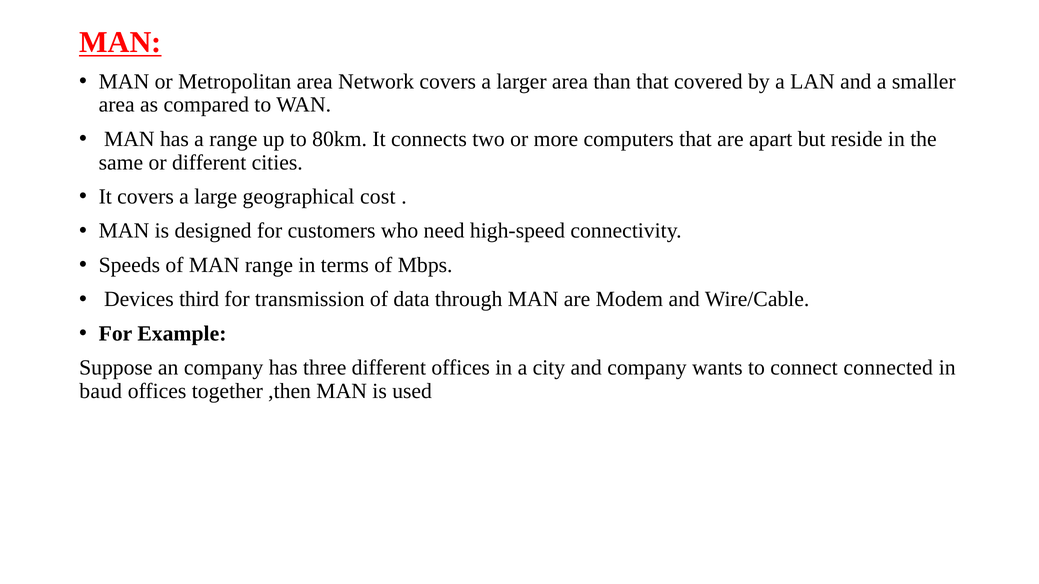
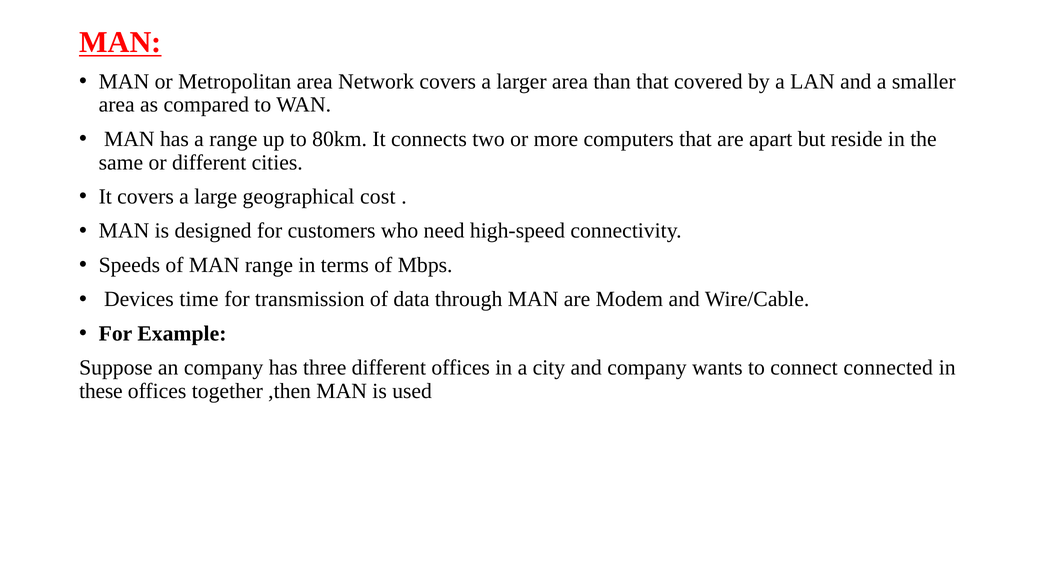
third: third -> time
baud: baud -> these
